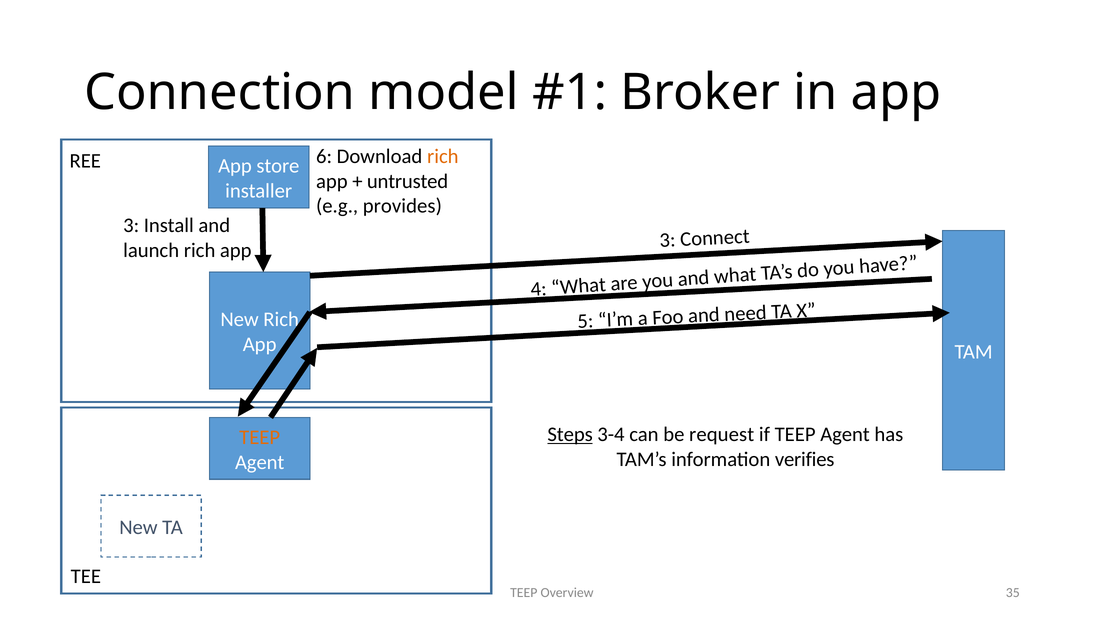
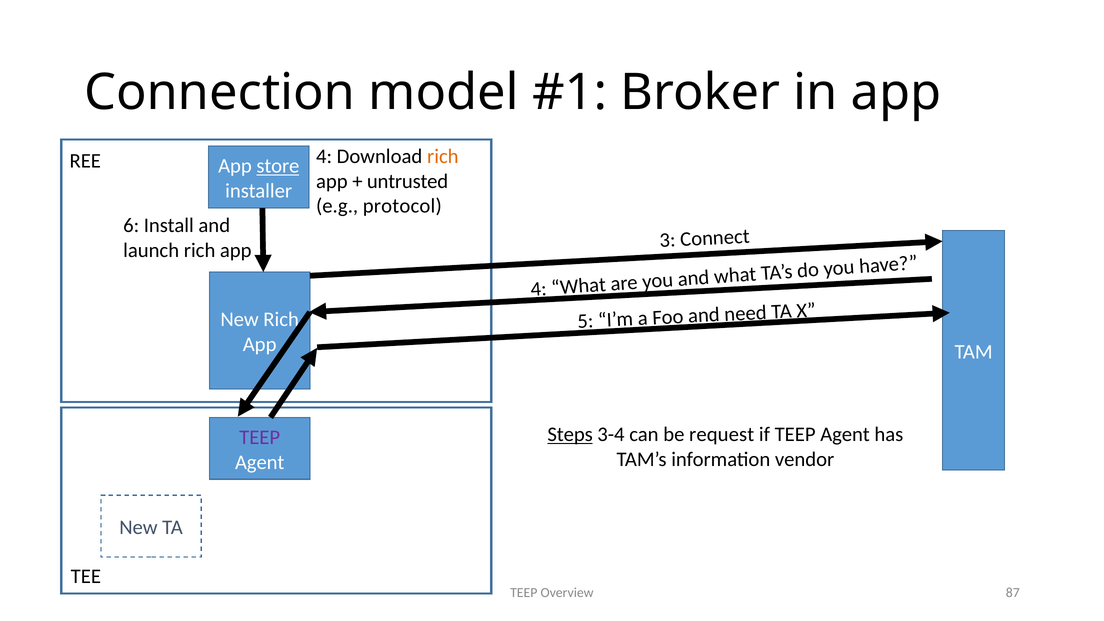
6 at (324, 156): 6 -> 4
store underline: none -> present
provides: provides -> protocol
3 at (131, 226): 3 -> 6
TEEP at (260, 437) colour: orange -> purple
verifies: verifies -> vendor
35: 35 -> 87
